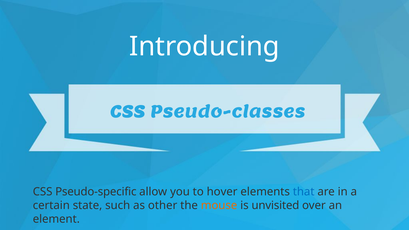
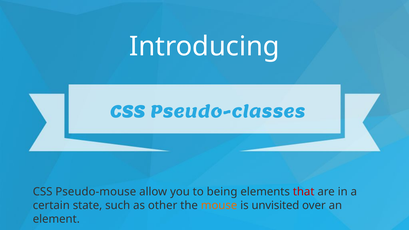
Pseudo-specific: Pseudo-specific -> Pseudo-mouse
hover: hover -> being
that colour: blue -> red
